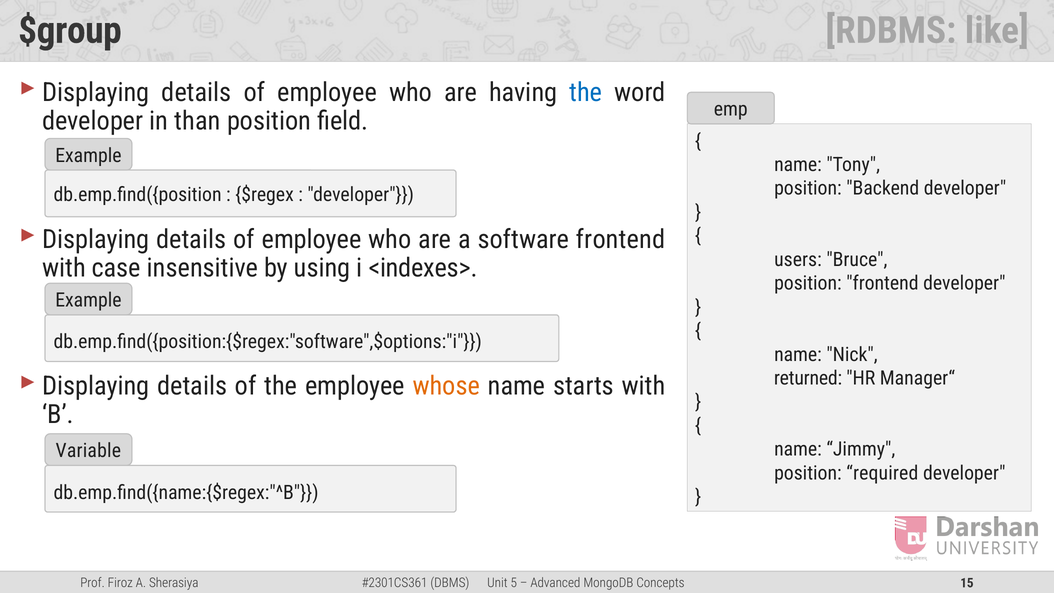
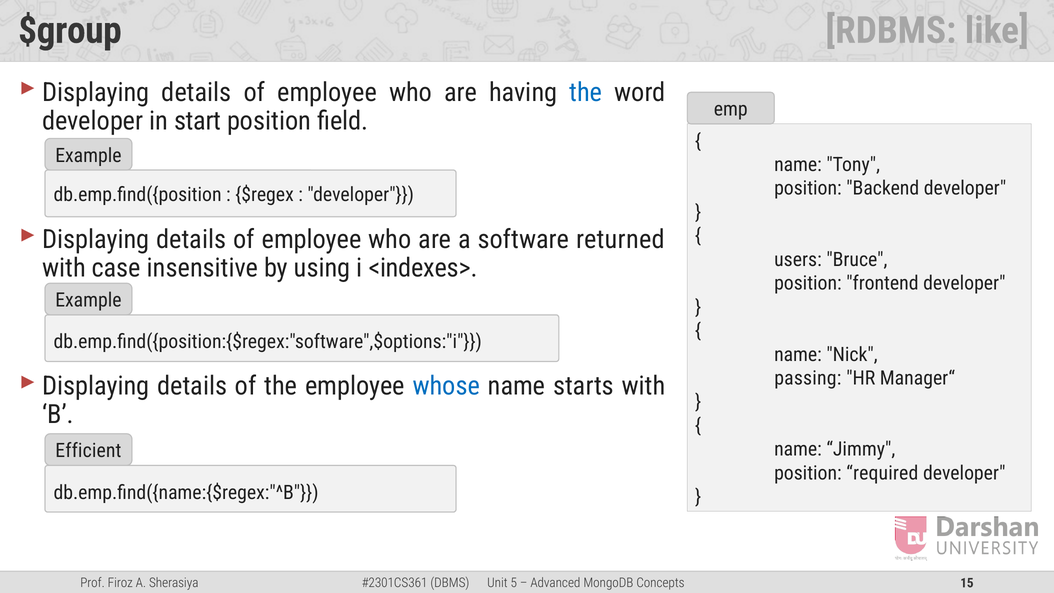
than: than -> start
software frontend: frontend -> returned
returned: returned -> passing
whose colour: orange -> blue
Variable: Variable -> Efficient
